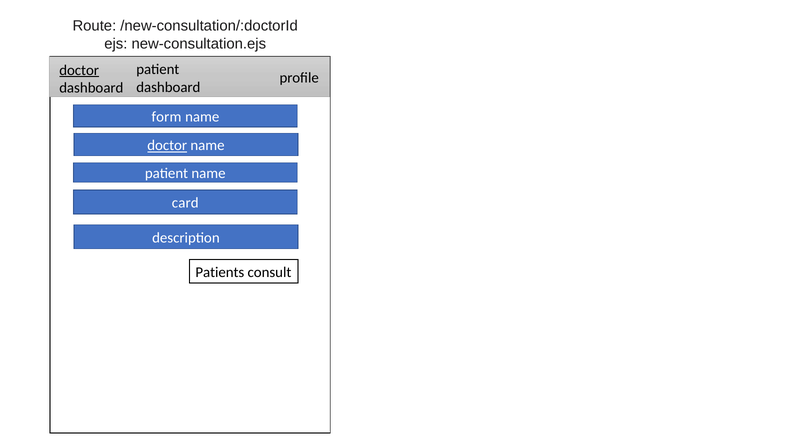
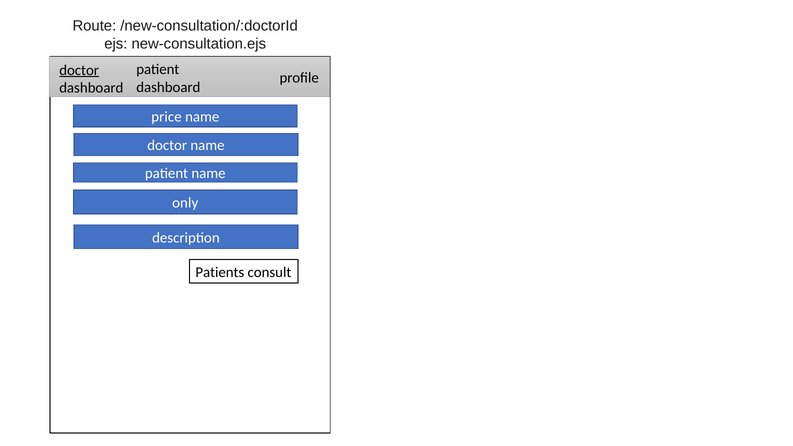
form: form -> price
doctor at (167, 145) underline: present -> none
card: card -> only
